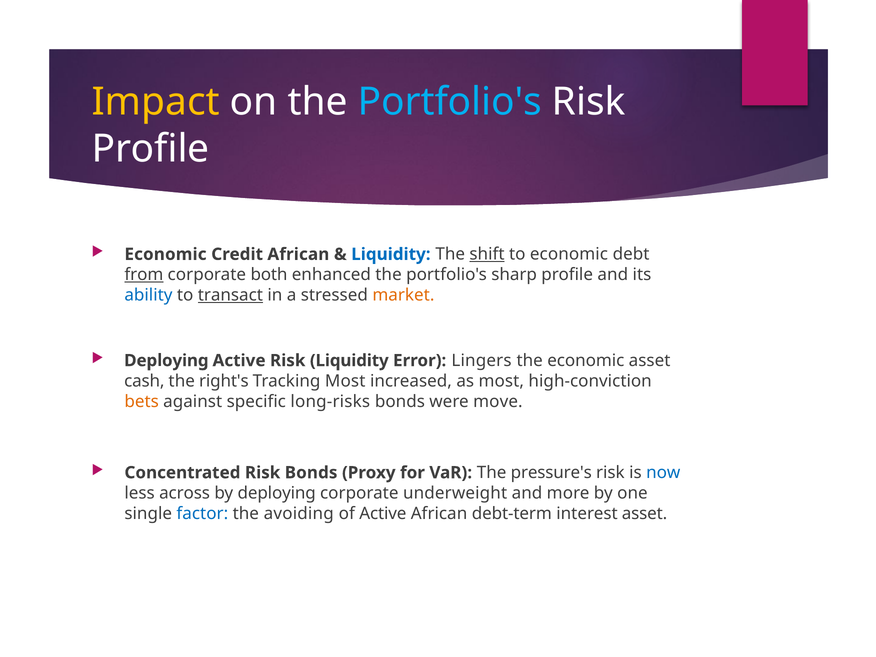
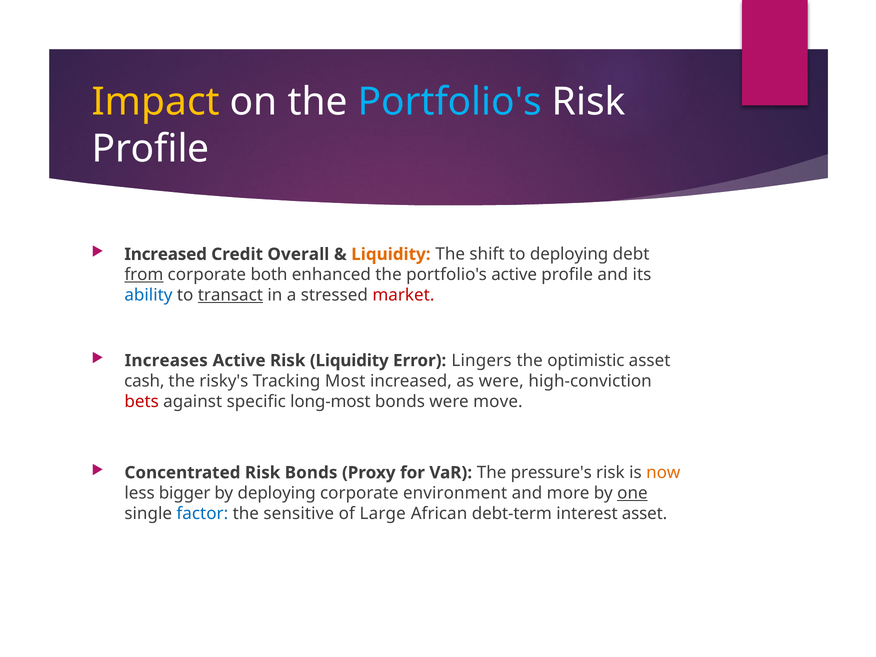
Economic at (165, 254): Economic -> Increased
Credit African: African -> Overall
Liquidity at (391, 254) colour: blue -> orange
shift underline: present -> none
to economic: economic -> deploying
portfolio's sharp: sharp -> active
market colour: orange -> red
Deploying at (166, 361): Deploying -> Increases
the economic: economic -> optimistic
right's: right's -> risky's
as most: most -> were
bets colour: orange -> red
long-risks: long-risks -> long-most
now colour: blue -> orange
across: across -> bigger
underweight: underweight -> environment
one underline: none -> present
avoiding: avoiding -> sensitive
of Active: Active -> Large
